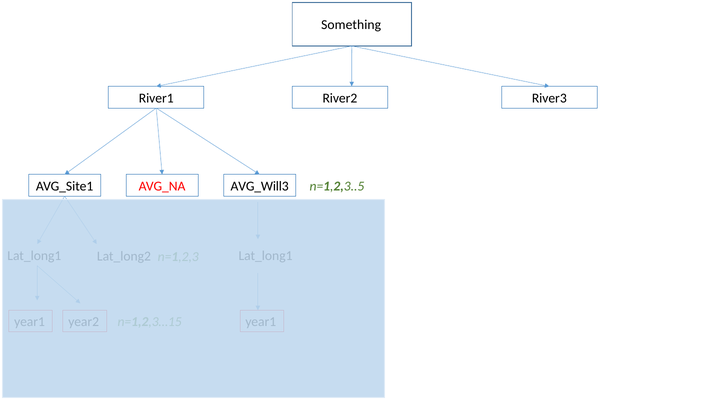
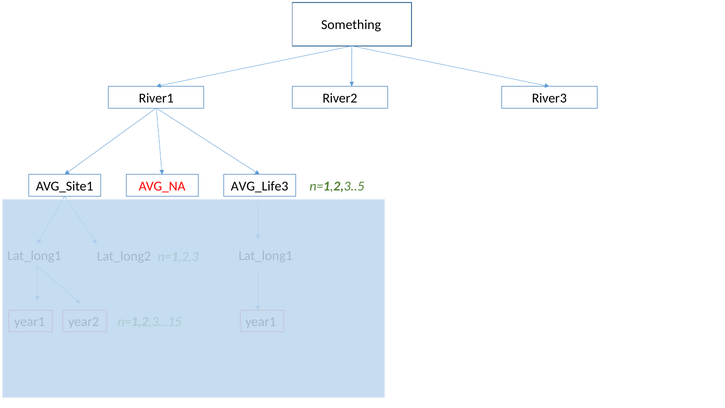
AVG_Will3: AVG_Will3 -> AVG_Life3
